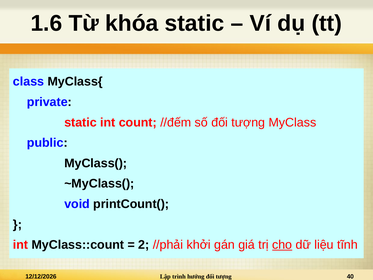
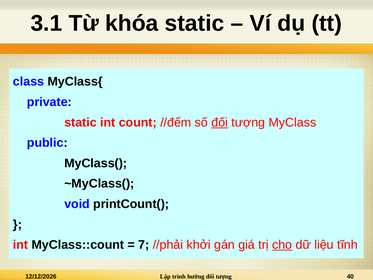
1.6: 1.6 -> 3.1
đối at (220, 122) underline: none -> present
2: 2 -> 7
